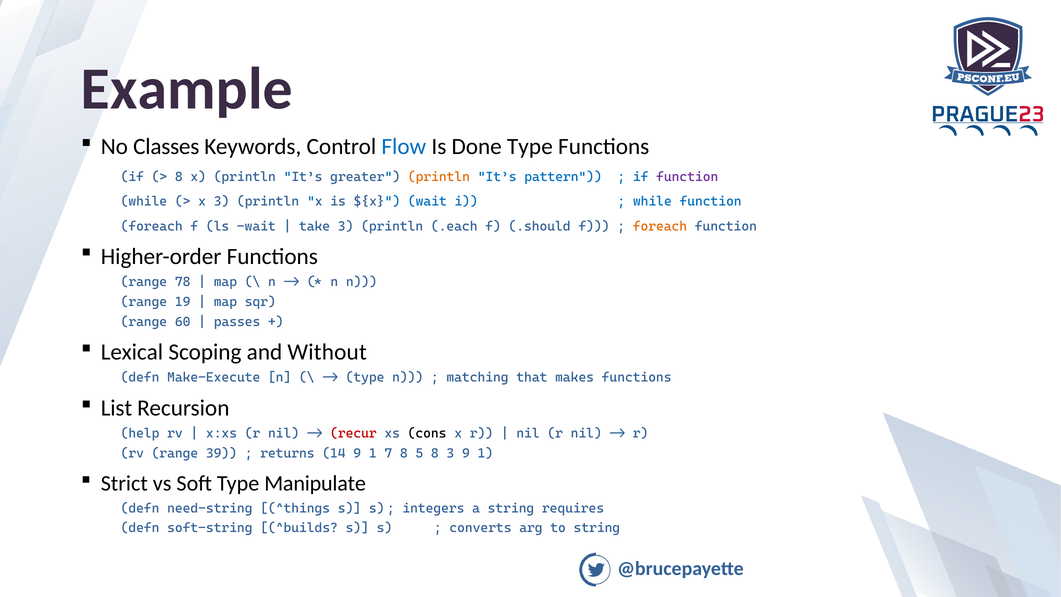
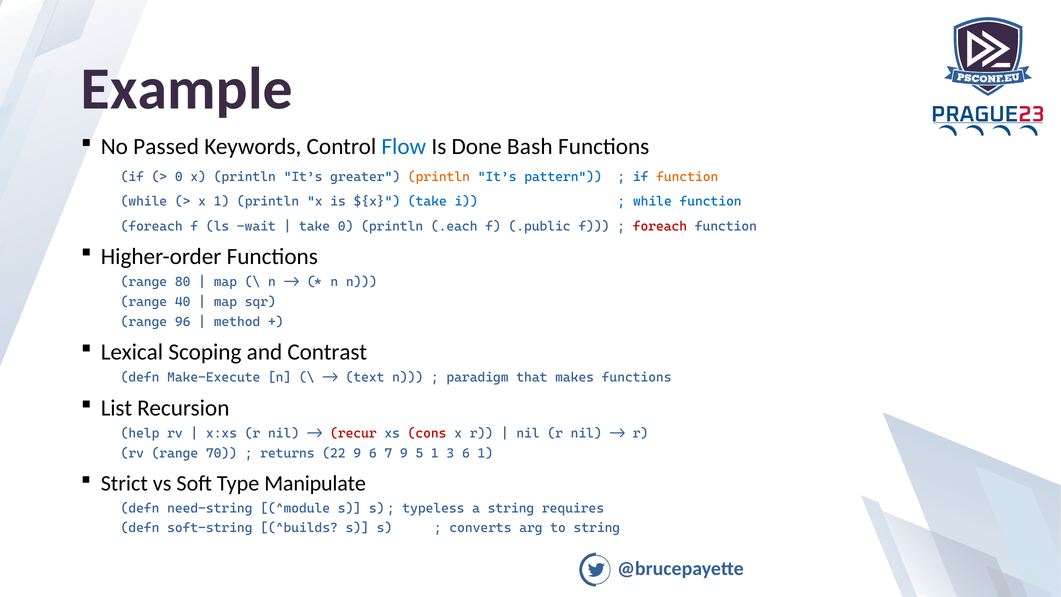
Classes: Classes -> Passed
Done Type: Type -> Bash
8 at (179, 177): 8 -> 0
function at (687, 177) colour: purple -> orange
x 3: 3 -> 1
${x wait: wait -> take
take 3: 3 -> 0
.should: .should -> .public
foreach at (660, 226) colour: orange -> red
78: 78 -> 80
19: 19 -> 40
60: 60 -> 96
passes: passes -> method
Without: Without -> Contrast
type at (365, 377): type -> text
matching: matching -> paradigm
cons colour: black -> red
39: 39 -> 70
14: 14 -> 22
1 at (373, 453): 1 -> 6
7 8: 8 -> 9
5 8: 8 -> 1
3 9: 9 -> 6
^things: ^things -> ^module
integers: integers -> typeless
